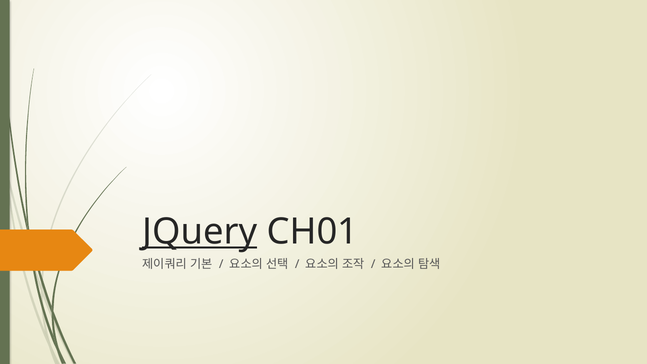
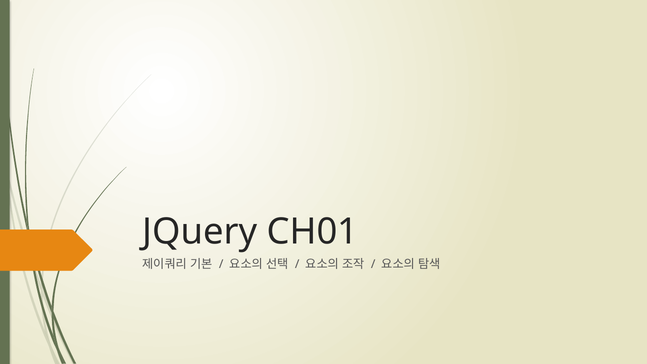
JQuery underline: present -> none
